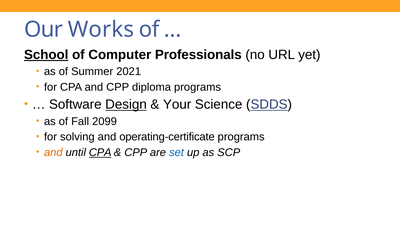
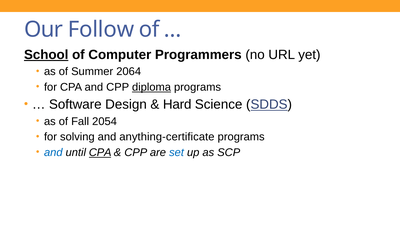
Works: Works -> Follow
Professionals: Professionals -> Programmers
2021: 2021 -> 2064
diploma underline: none -> present
Design underline: present -> none
Your: Your -> Hard
2099: 2099 -> 2054
operating-certificate: operating-certificate -> anything-certificate
and at (53, 152) colour: orange -> blue
